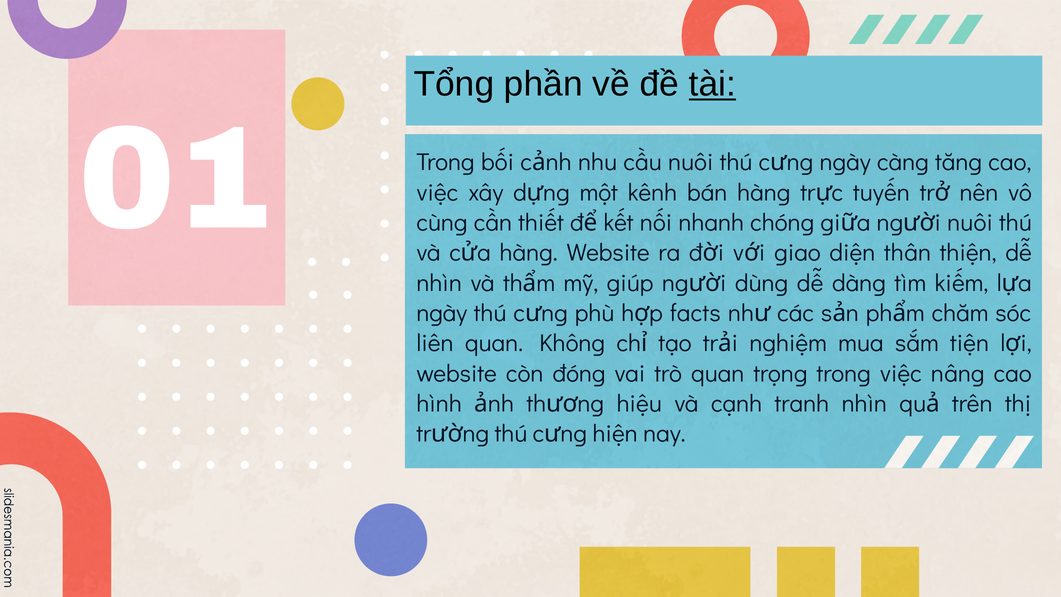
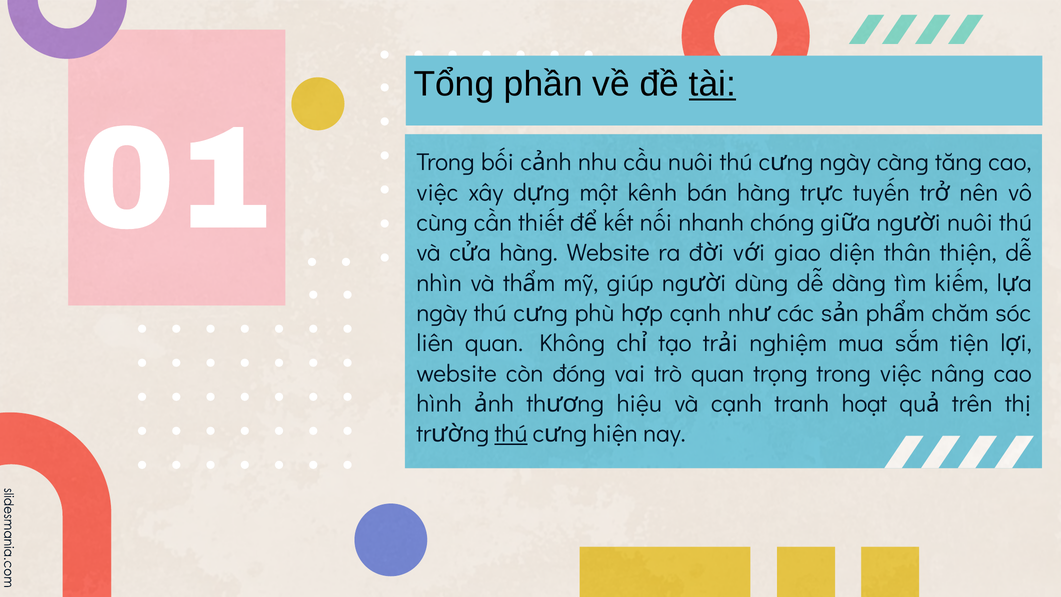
facts at (695, 313): facts -> cạnh
tranh nhìn: nhìn -> hoạt
thú at (511, 434) underline: none -> present
